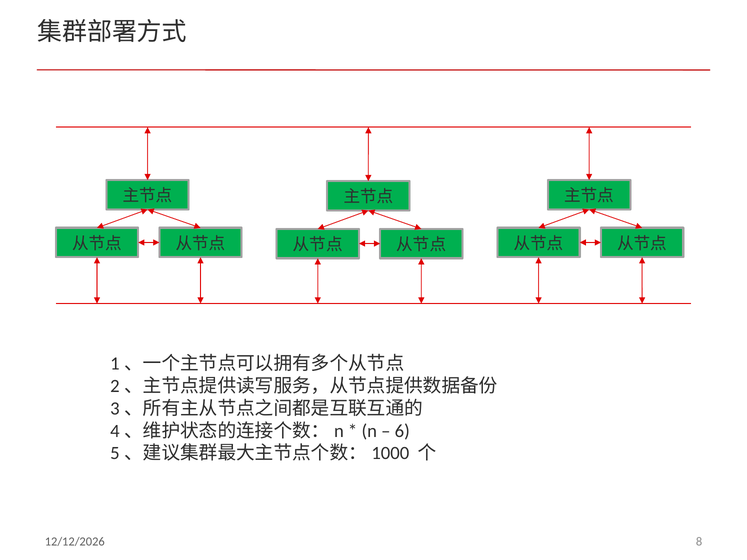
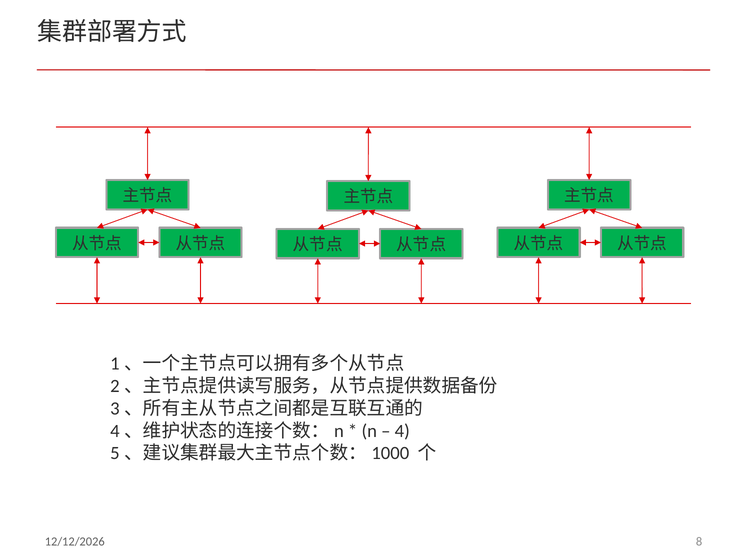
6: 6 -> 4
